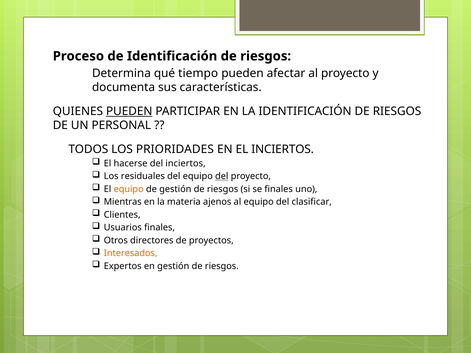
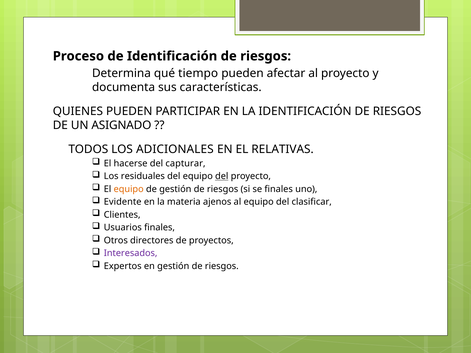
PUEDEN at (129, 111) underline: present -> none
PERSONAL: PERSONAL -> ASIGNADO
PRIORIDADES: PRIORIDADES -> ADICIONALES
EL INCIERTOS: INCIERTOS -> RELATIVAS
del inciertos: inciertos -> capturar
Mientras: Mientras -> Evidente
Interesados colour: orange -> purple
